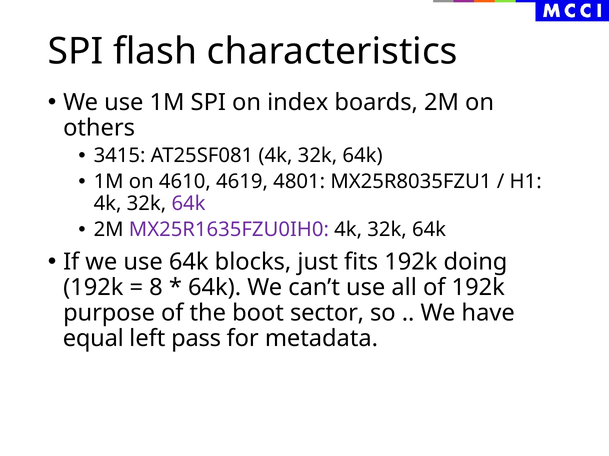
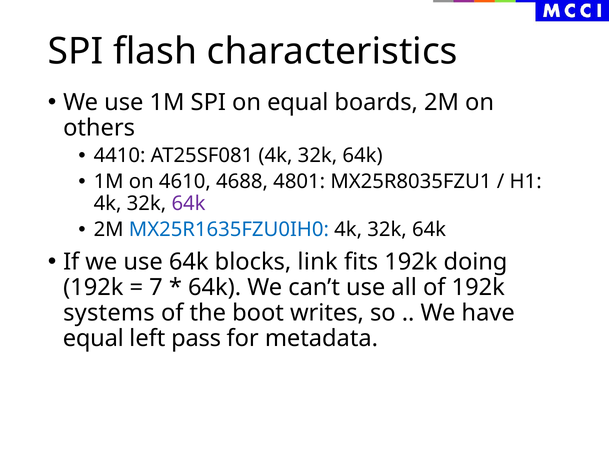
on index: index -> equal
3415: 3415 -> 4410
4619: 4619 -> 4688
MX25R1635FZU0IH0 colour: purple -> blue
just: just -> link
8: 8 -> 7
purpose: purpose -> systems
sector: sector -> writes
